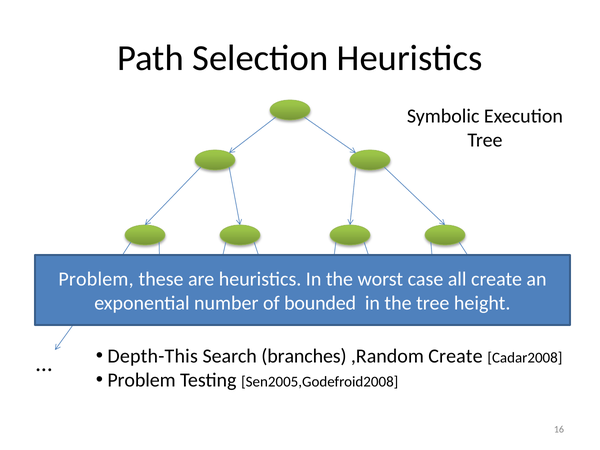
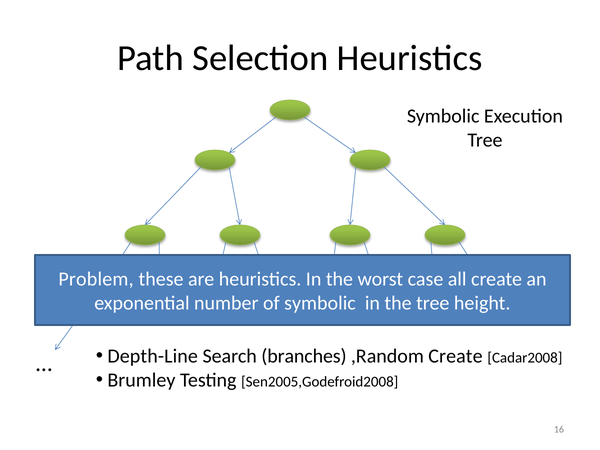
of bounded: bounded -> symbolic
Depth-This: Depth-This -> Depth-Line
Problem at (141, 380): Problem -> Brumley
